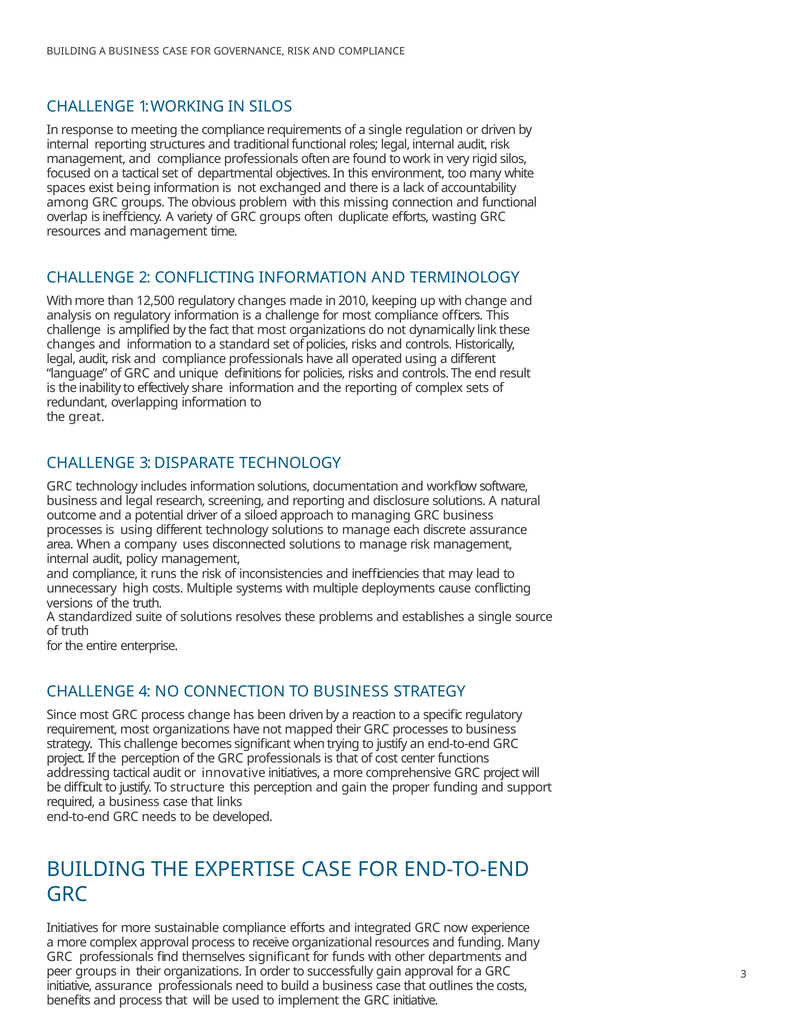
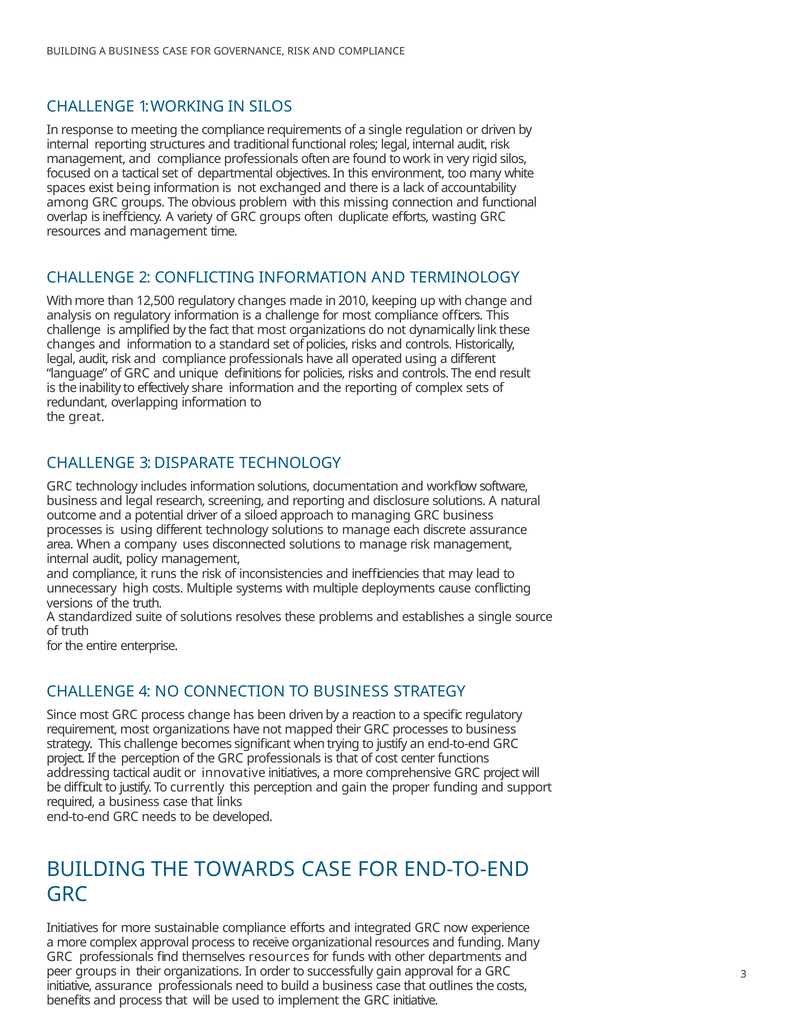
structure: structure -> currently
EXPERTISE: EXPERTISE -> TOWARDS
themselves significant: significant -> resources
